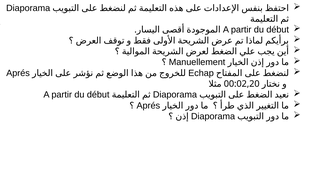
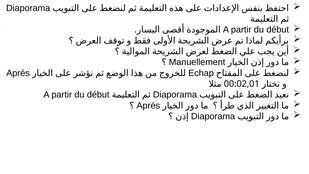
00:02,20: 00:02,20 -> 00:02,01
